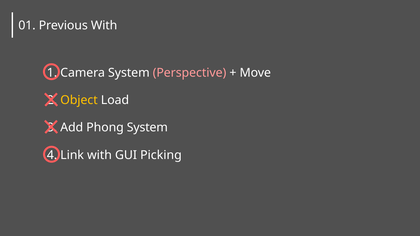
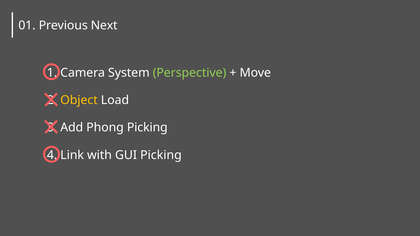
Previous With: With -> Next
Perspective colour: pink -> light green
Phong System: System -> Picking
